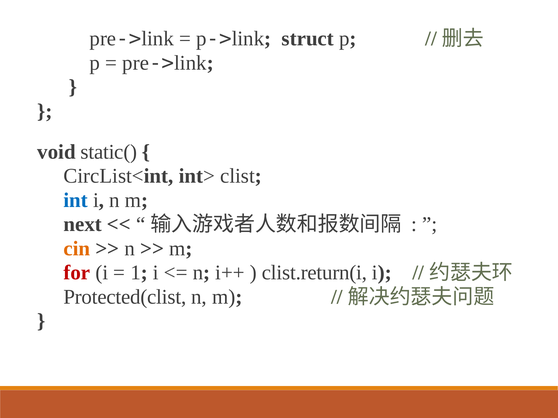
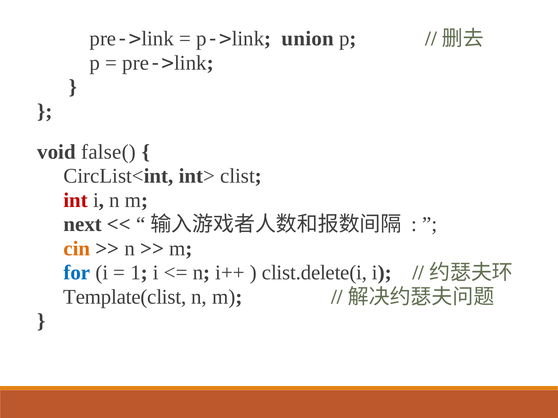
struct: struct -> union
static(: static( -> false(
int colour: blue -> red
for colour: red -> blue
clist.return(i: clist.return(i -> clist.delete(i
Protected(clist: Protected(clist -> Template(clist
